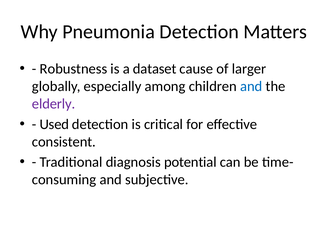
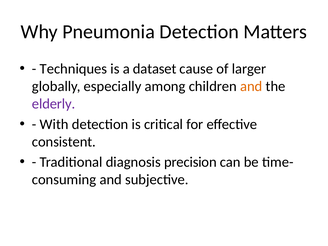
Robustness: Robustness -> Techniques
and at (251, 86) colour: blue -> orange
Used: Used -> With
potential: potential -> precision
